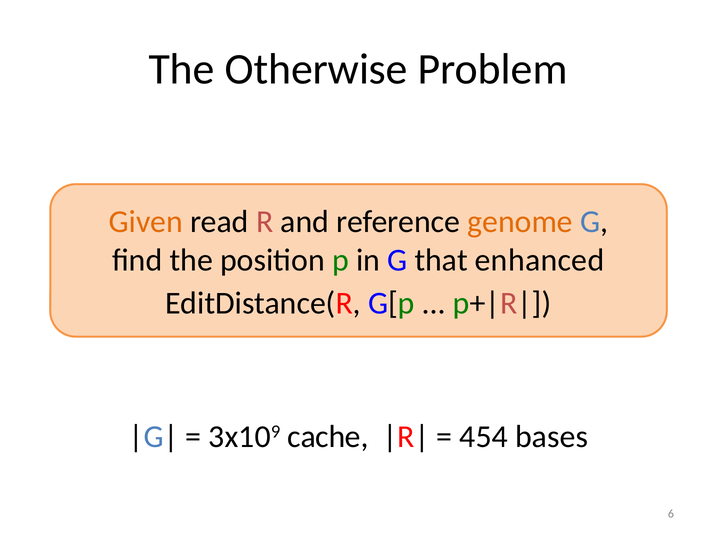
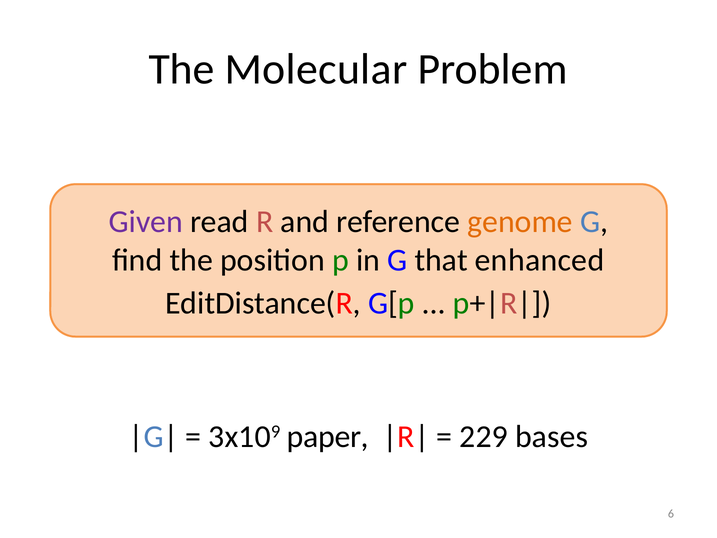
Otherwise: Otherwise -> Molecular
Given colour: orange -> purple
cache: cache -> paper
454: 454 -> 229
